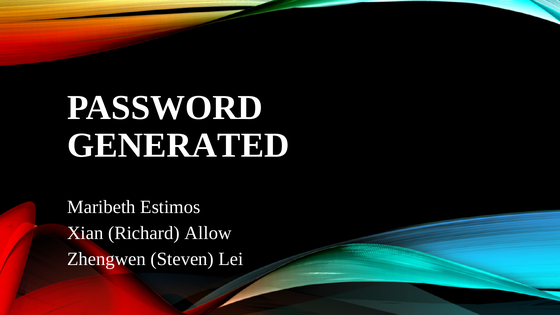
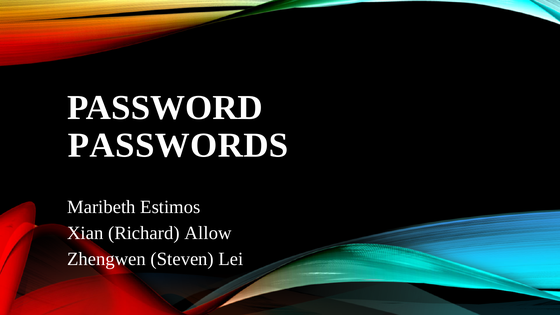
GENERATED: GENERATED -> PASSWORDS
